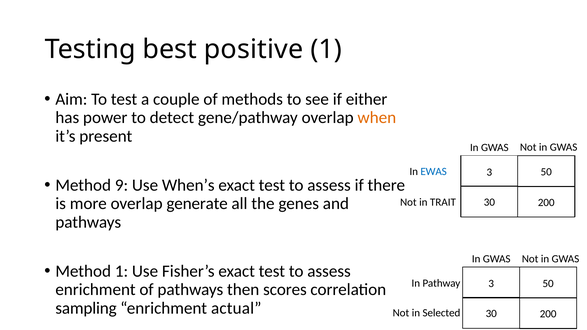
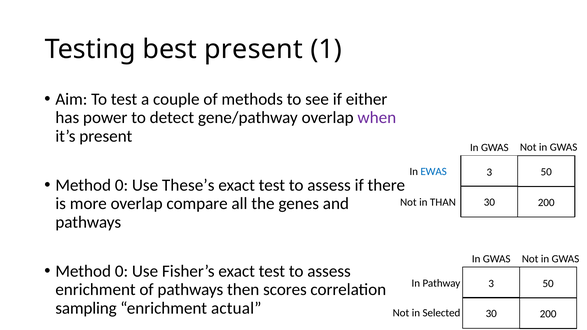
best positive: positive -> present
when colour: orange -> purple
9 at (121, 185): 9 -> 0
When’s: When’s -> These’s
generate: generate -> compare
TRAIT: TRAIT -> THAN
1 at (121, 271): 1 -> 0
